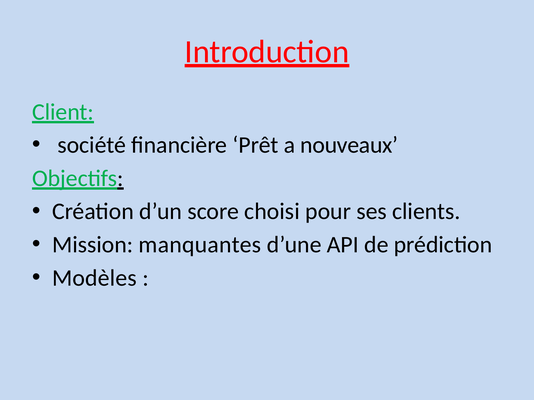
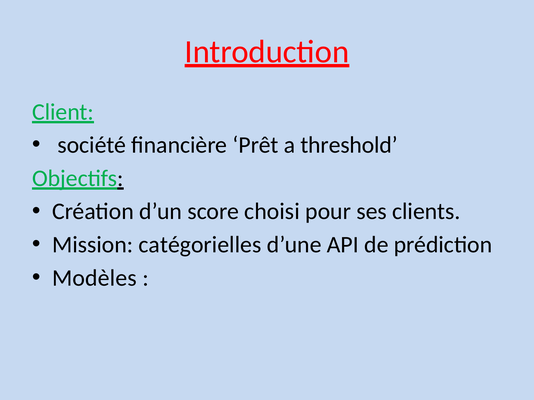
nouveaux: nouveaux -> threshold
manquantes: manquantes -> catégorielles
